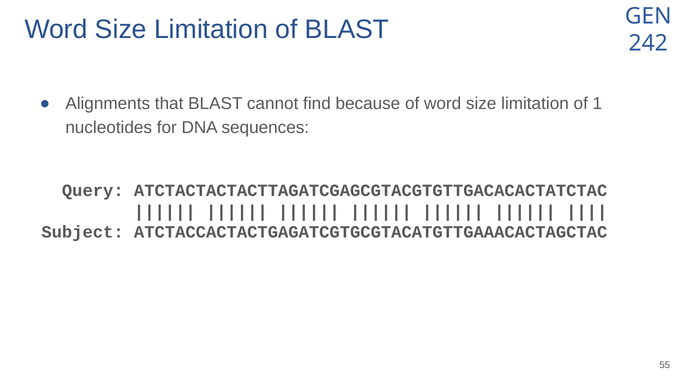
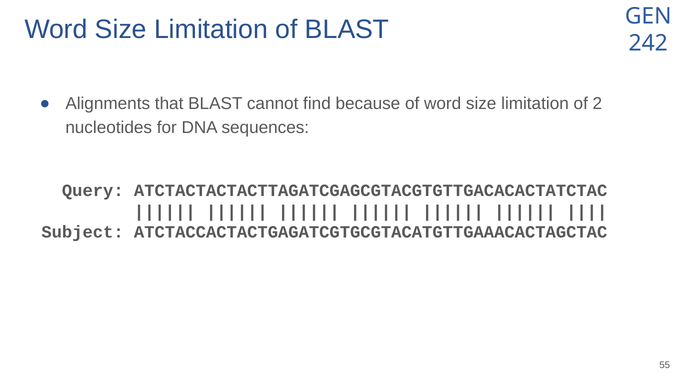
1: 1 -> 2
